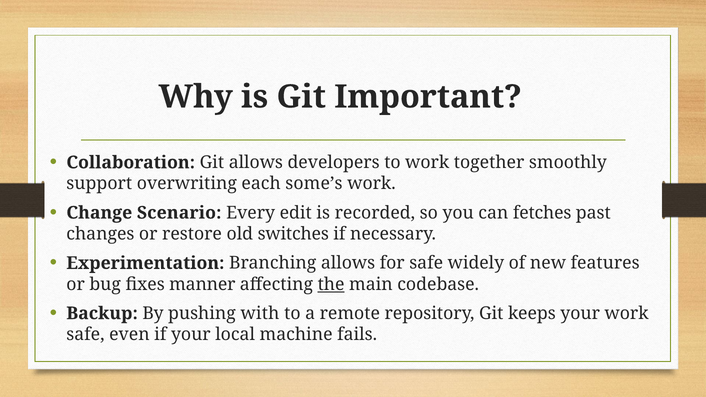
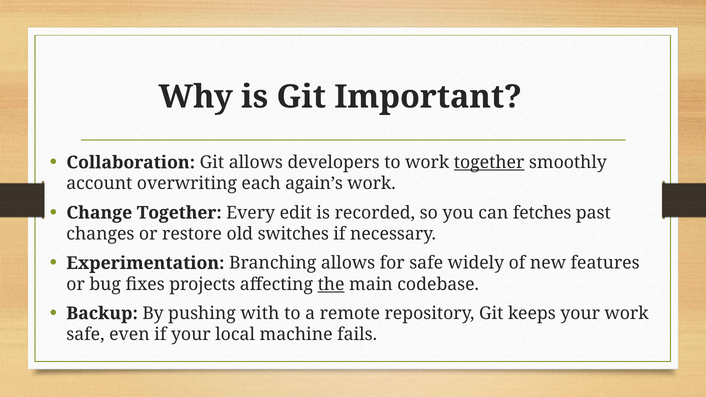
together at (489, 163) underline: none -> present
support: support -> account
some’s: some’s -> again’s
Change Scenario: Scenario -> Together
manner: manner -> projects
